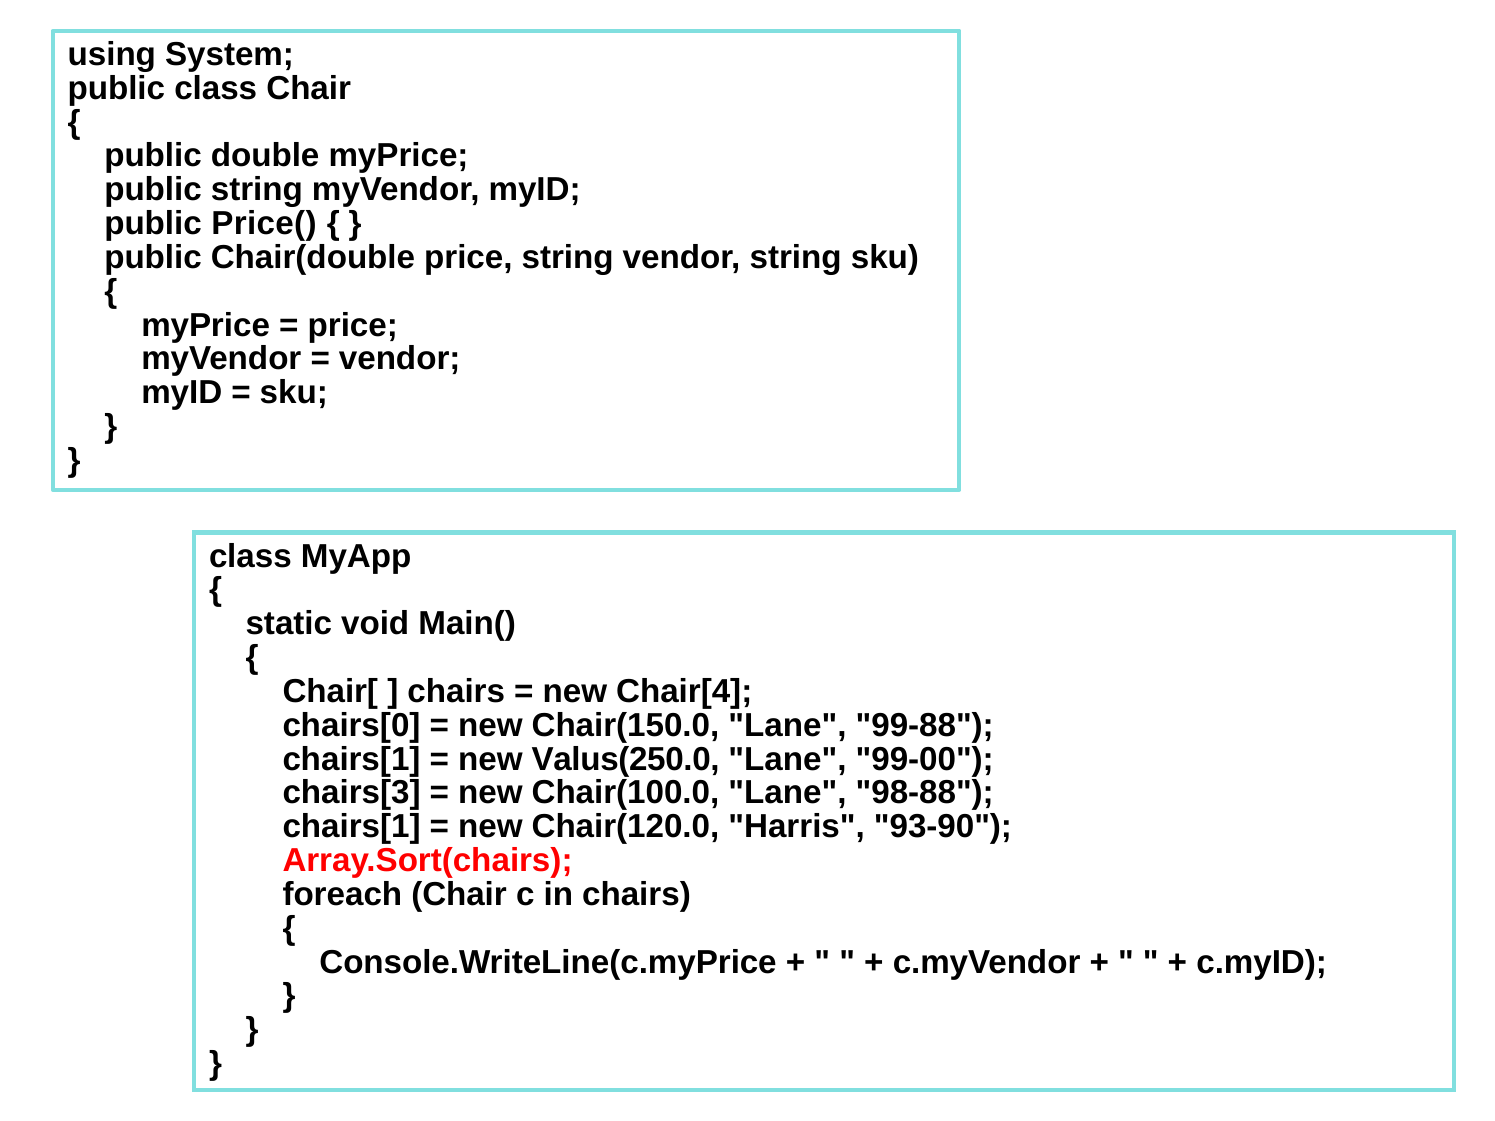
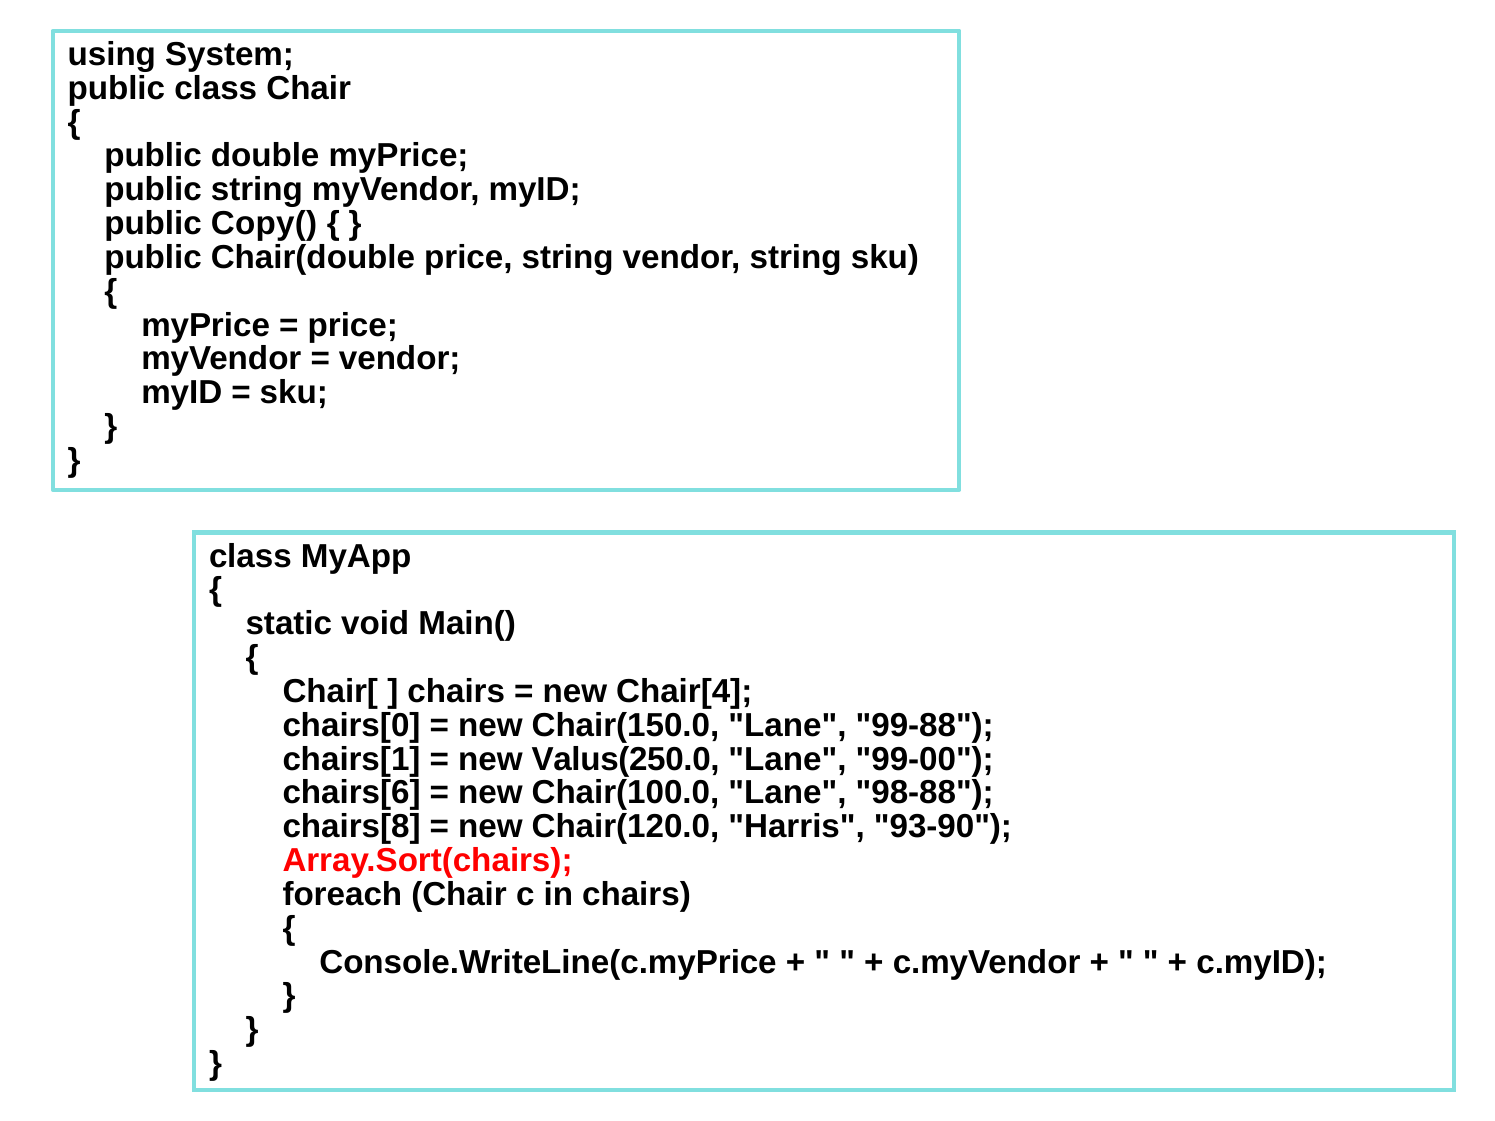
Price(: Price( -> Copy(
chairs[3: chairs[3 -> chairs[6
chairs[1 at (352, 827): chairs[1 -> chairs[8
